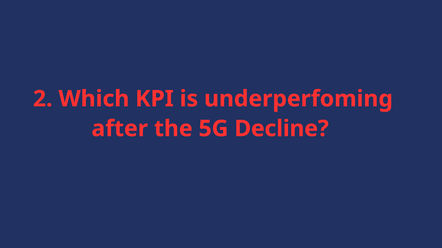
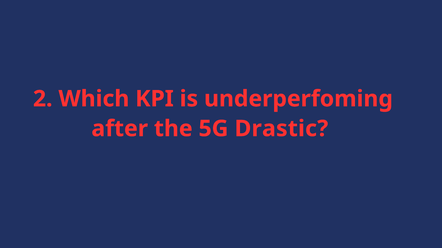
Decline: Decline -> Drastic
